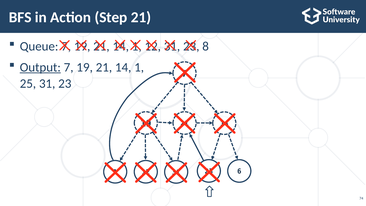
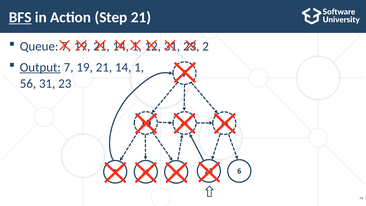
BFS underline: none -> present
8: 8 -> 2
25: 25 -> 56
